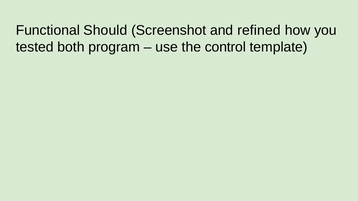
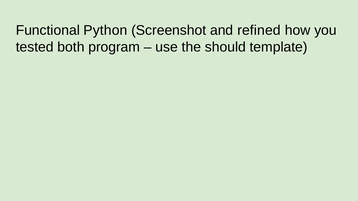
Should: Should -> Python
control: control -> should
